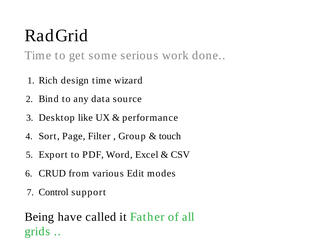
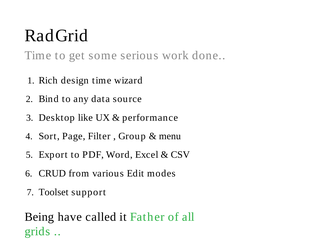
touch: touch -> menu
Control: Control -> Toolset
